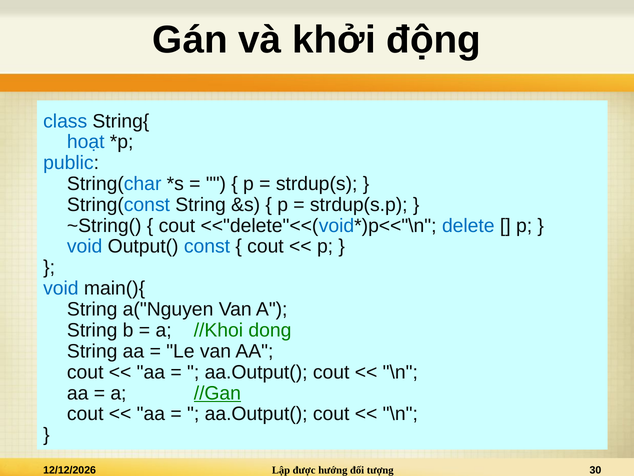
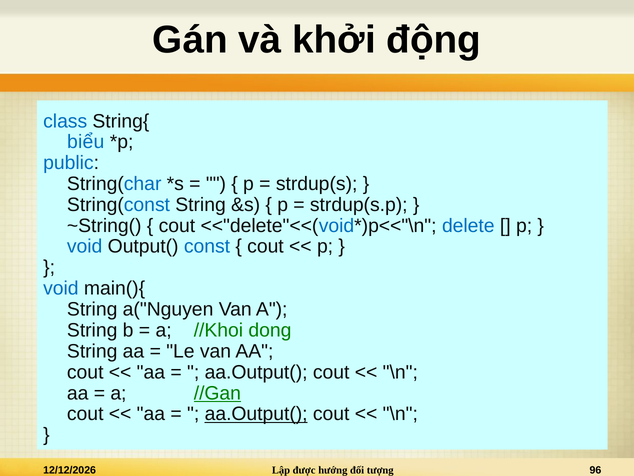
hoạt: hoạt -> biểu
aa.Output( at (256, 414) underline: none -> present
30: 30 -> 96
